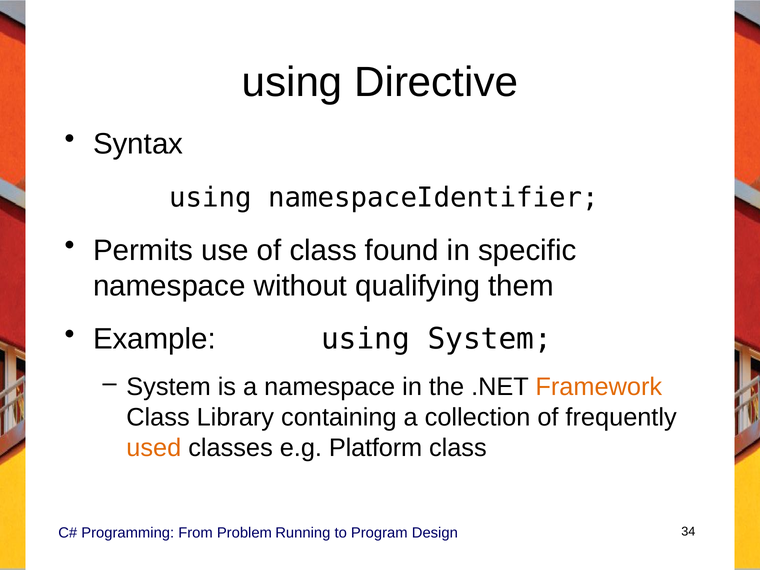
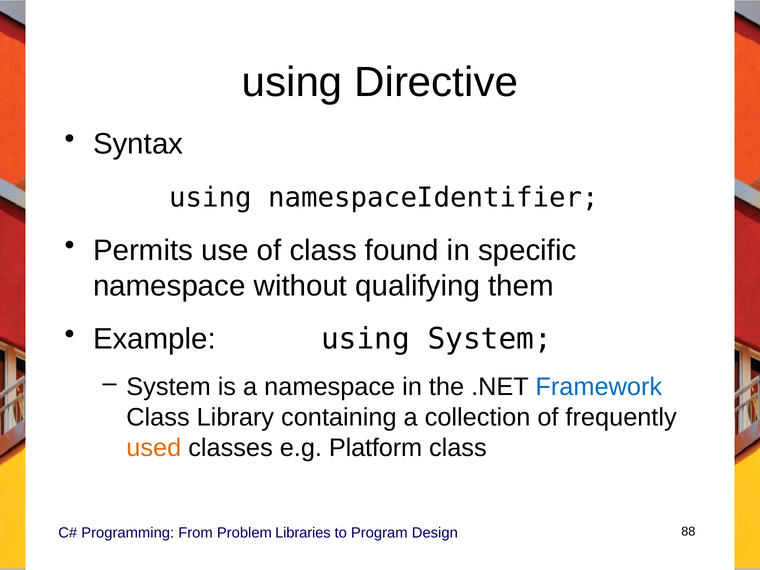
Framework colour: orange -> blue
Running: Running -> Libraries
34: 34 -> 88
